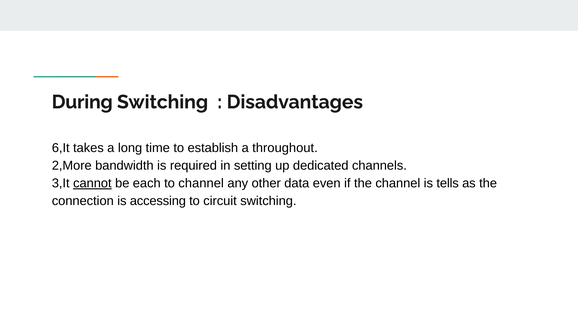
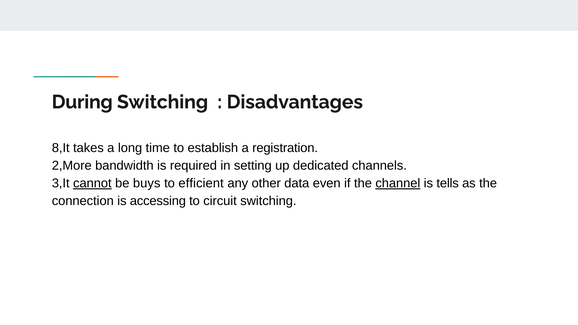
6,It: 6,It -> 8,It
throughout: throughout -> registration
each: each -> buys
to channel: channel -> efficient
channel at (398, 183) underline: none -> present
